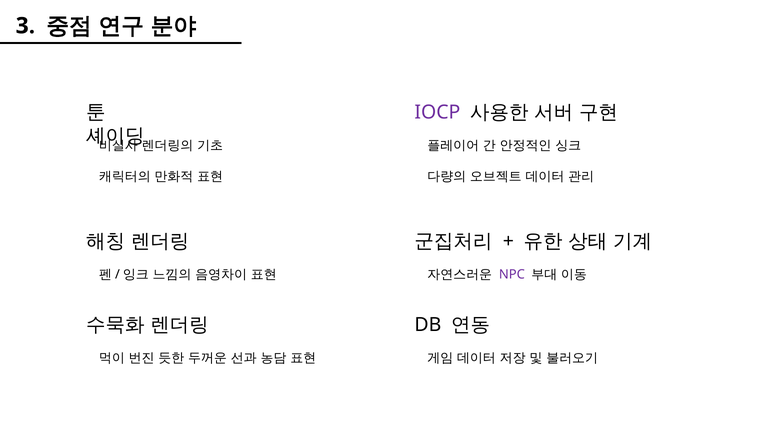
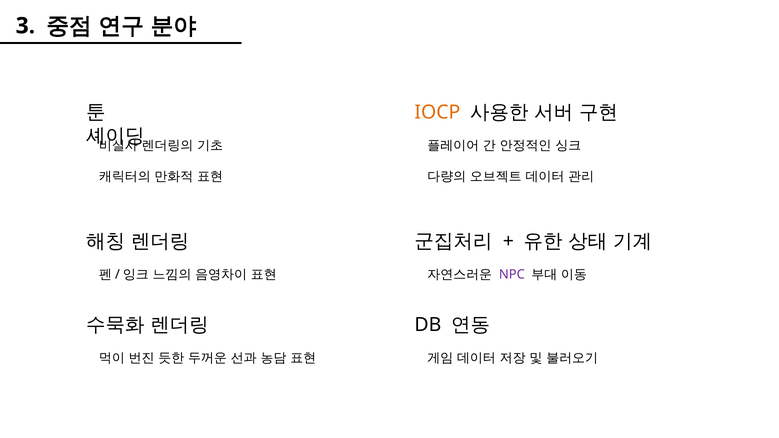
IOCP colour: purple -> orange
